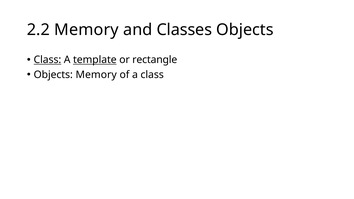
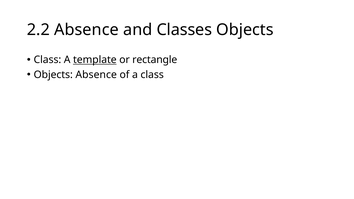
2.2 Memory: Memory -> Absence
Class at (47, 60) underline: present -> none
Objects Memory: Memory -> Absence
